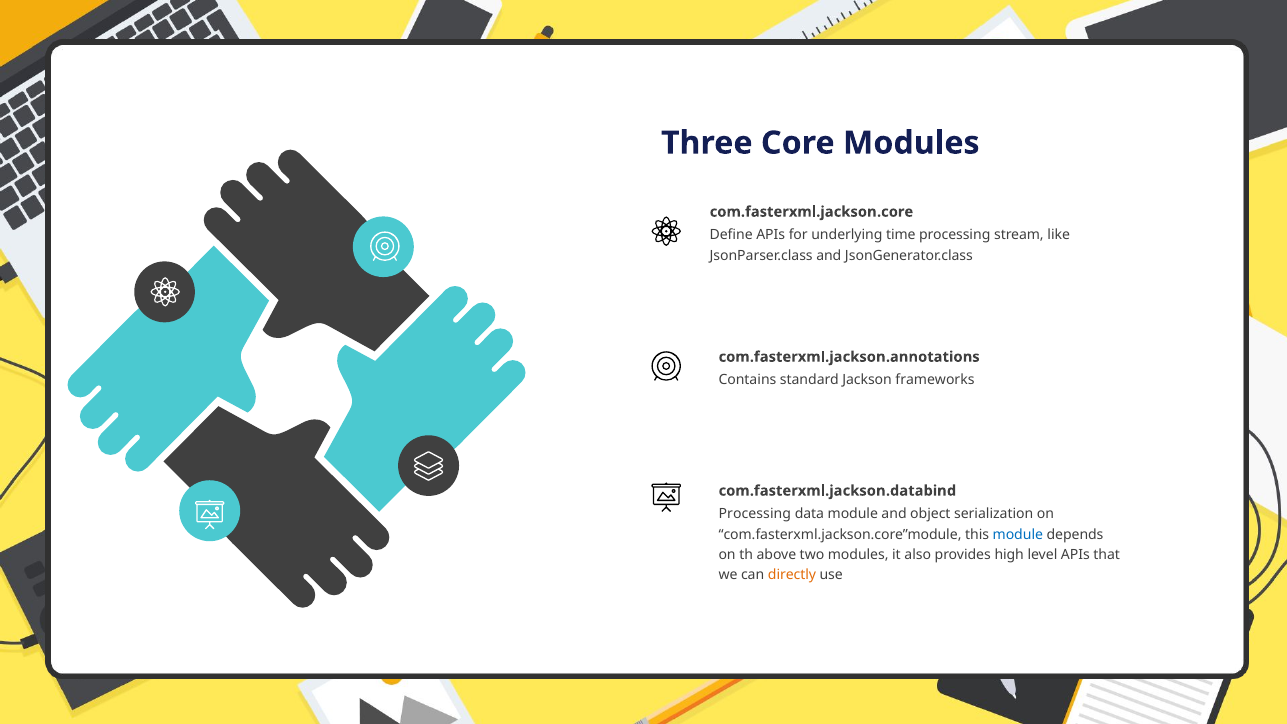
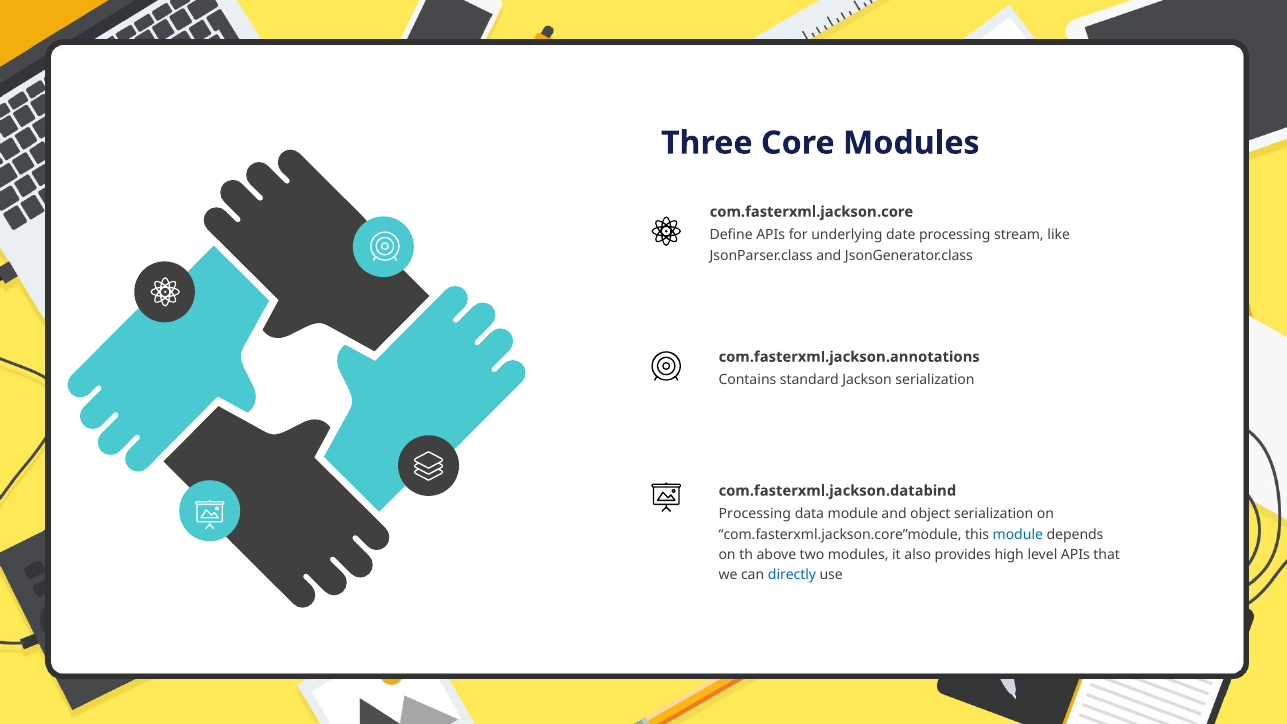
time: time -> date
Jackson frameworks: frameworks -> serialization
directly colour: orange -> blue
